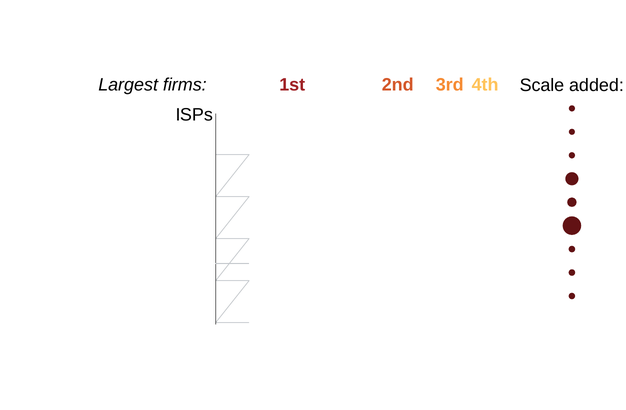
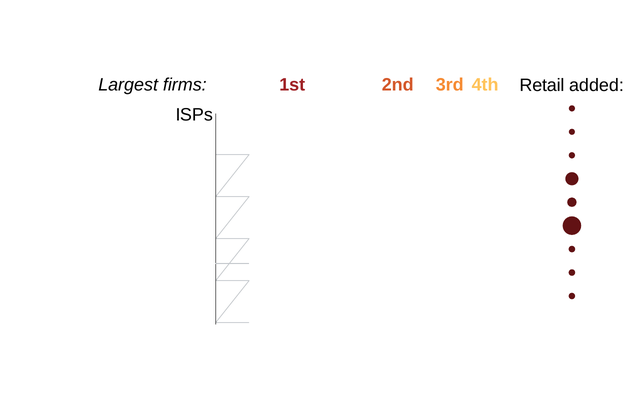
Scale: Scale -> Retail
